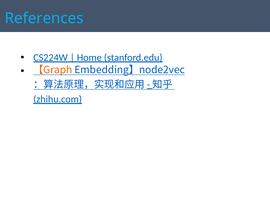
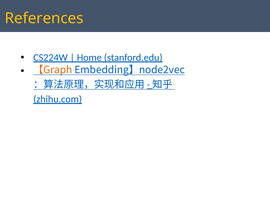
References colour: light blue -> yellow
